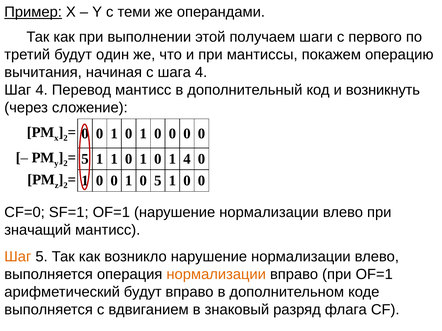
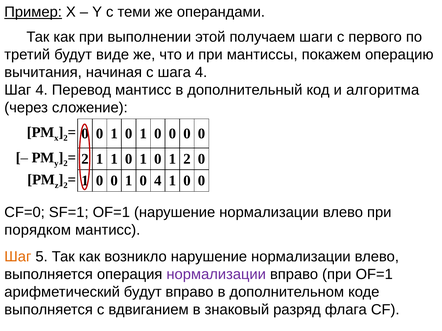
один: один -> виде
возникнуть: возникнуть -> алгоритма
5 at (85, 159): 5 -> 2
1 4: 4 -> 2
0 5: 5 -> 4
значащий: значащий -> порядком
нормализации at (216, 275) colour: orange -> purple
